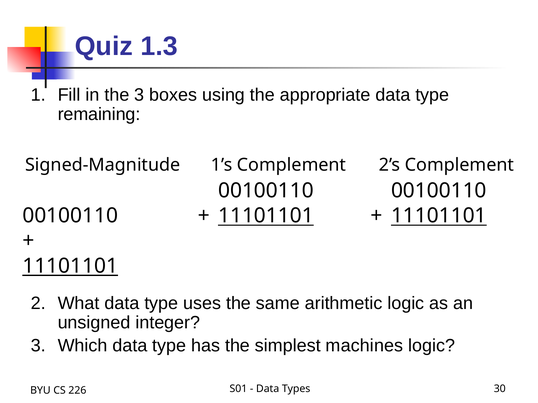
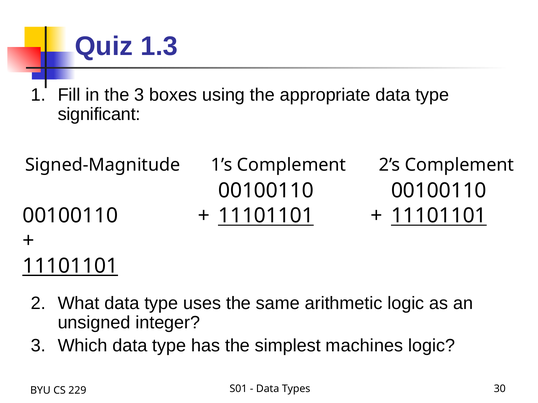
remaining: remaining -> significant
226: 226 -> 229
